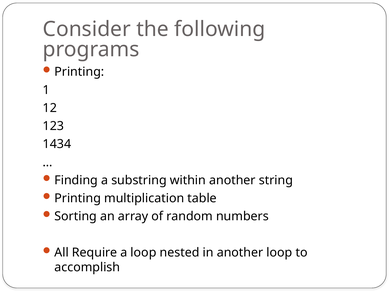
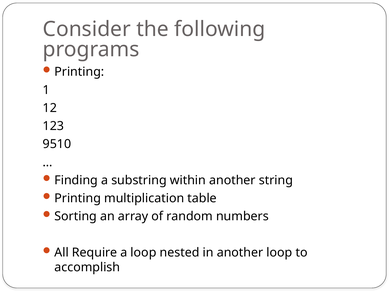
1434: 1434 -> 9510
